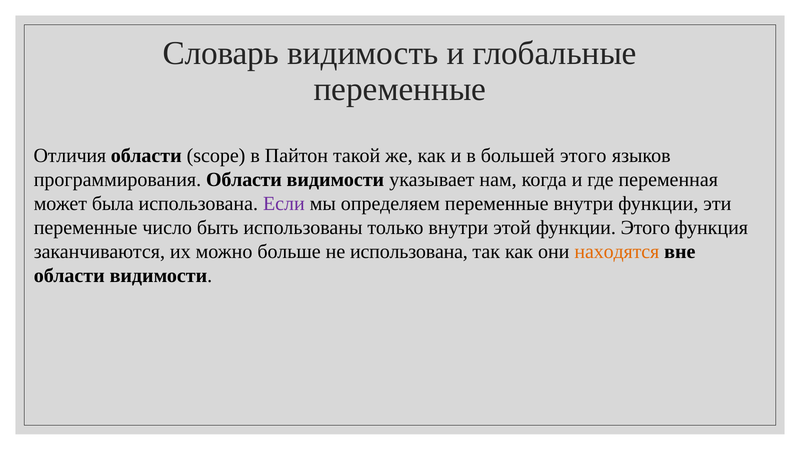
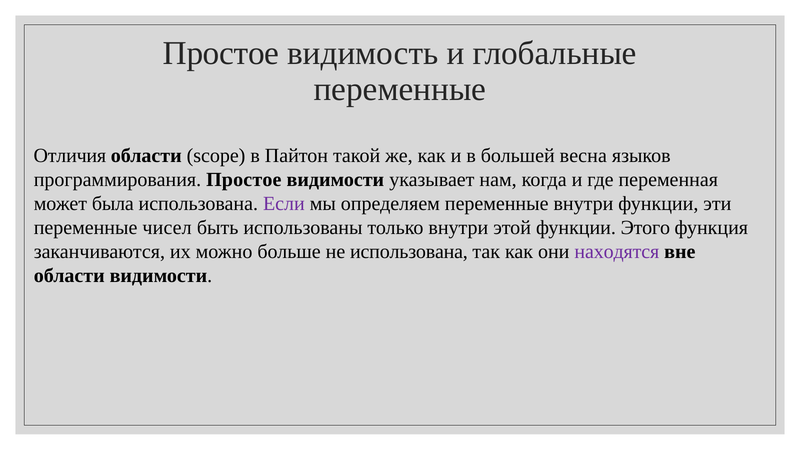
Словарь at (221, 53): Словарь -> Простое
большей этого: этого -> весна
программирования Области: Области -> Простое
число: число -> чисел
находятся colour: orange -> purple
